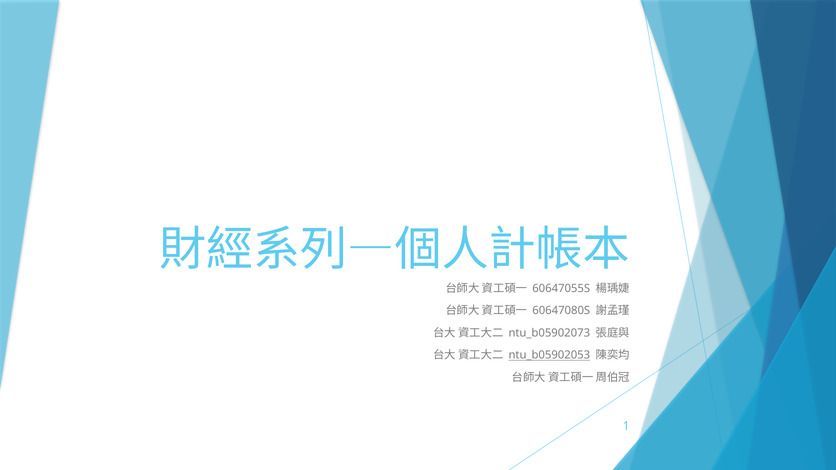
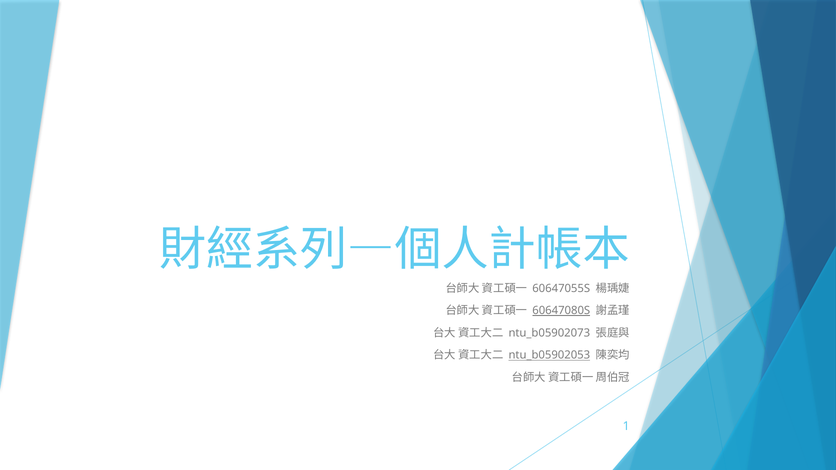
60647080S underline: none -> present
